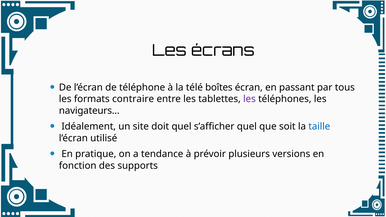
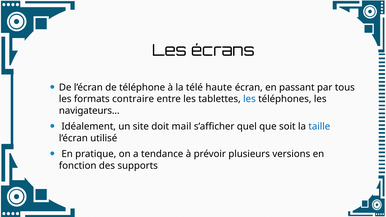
boîtes: boîtes -> haute
les at (249, 99) colour: purple -> blue
doit quel: quel -> mail
